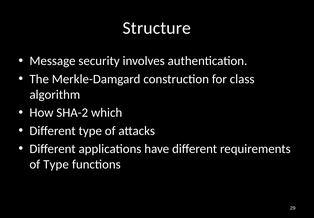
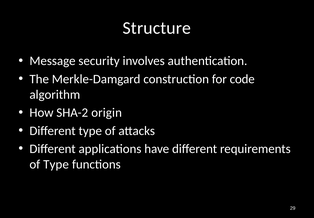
class: class -> code
which: which -> origin
